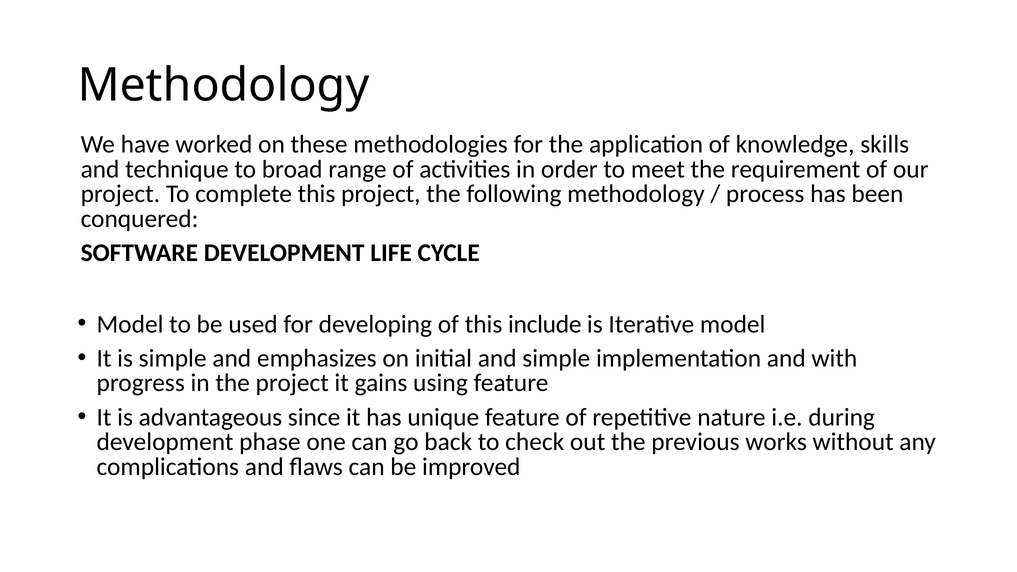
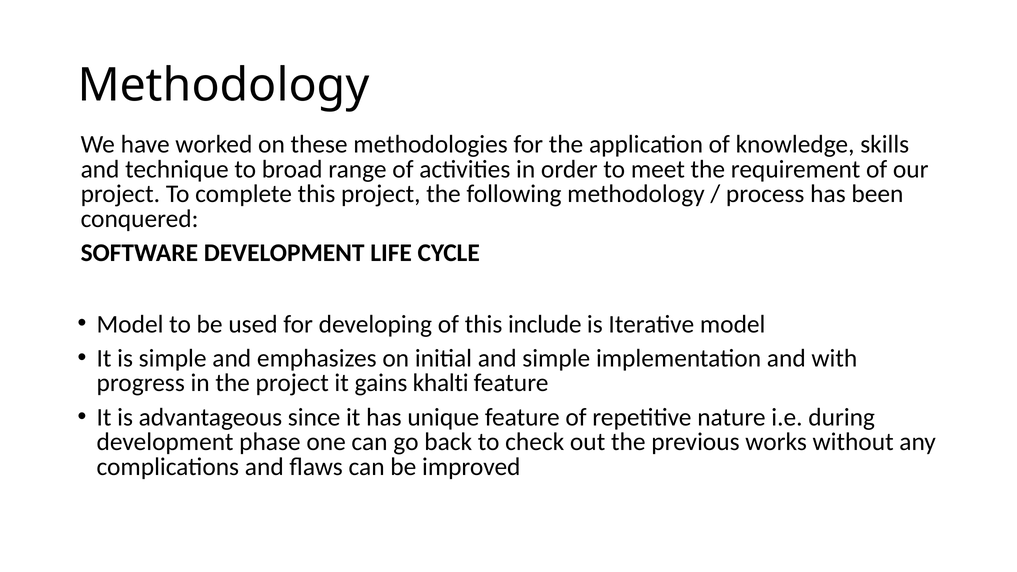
using: using -> khalti
